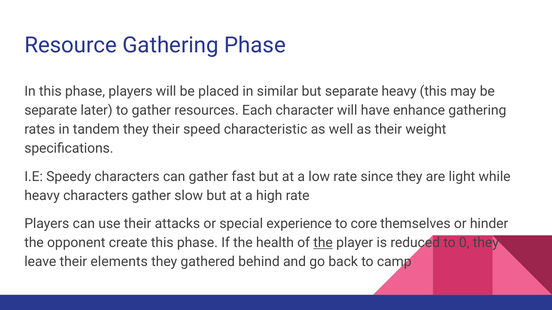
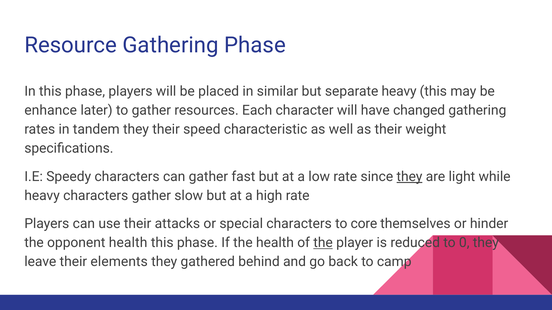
separate at (51, 111): separate -> enhance
enhance: enhance -> changed
they at (409, 177) underline: none -> present
special experience: experience -> characters
opponent create: create -> health
